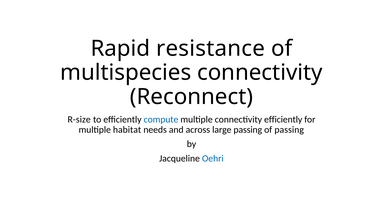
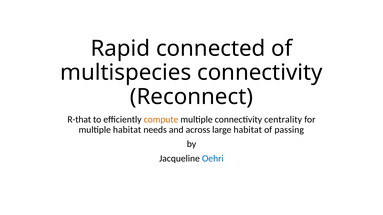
resistance: resistance -> connected
R-size: R-size -> R-that
compute colour: blue -> orange
connectivity efficiently: efficiently -> centrality
large passing: passing -> habitat
